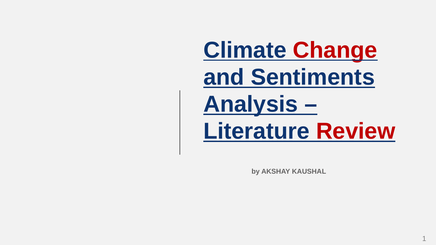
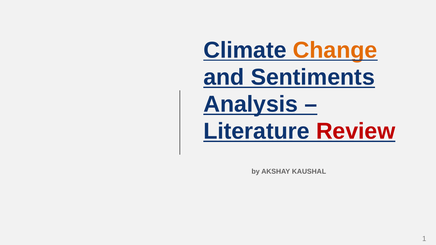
Change colour: red -> orange
